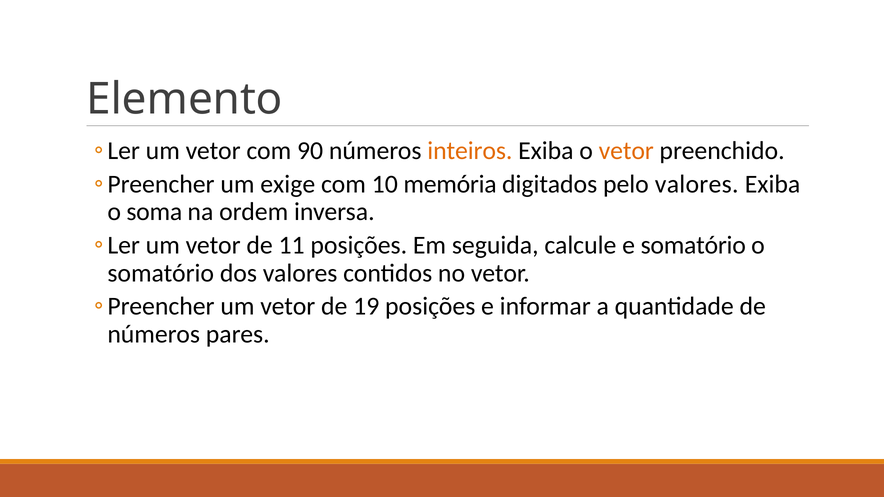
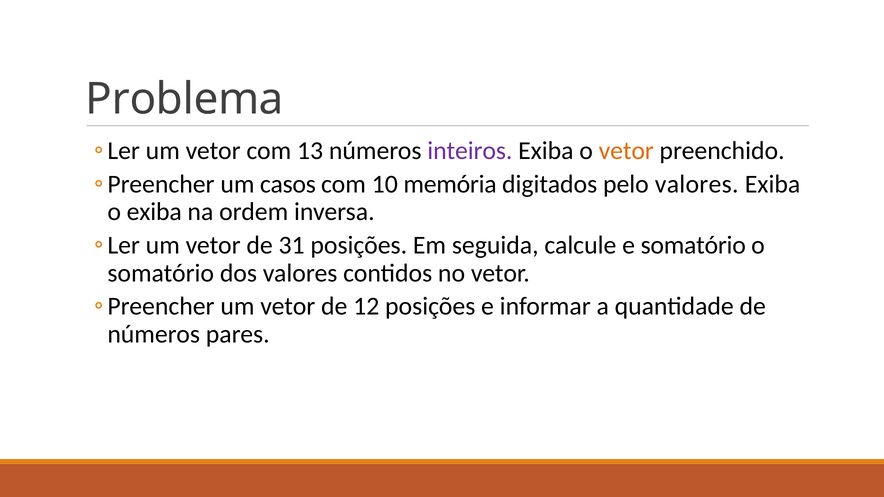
Elemento: Elemento -> Problema
90: 90 -> 13
inteiros colour: orange -> purple
exige: exige -> casos
o soma: soma -> exiba
11: 11 -> 31
19: 19 -> 12
